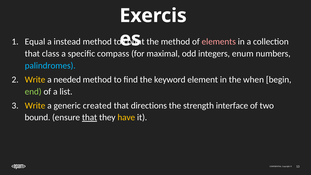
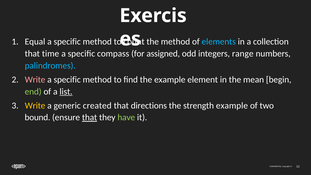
instead at (67, 42): instead -> specific
elements colour: pink -> light blue
class: class -> time
maximal: maximal -> assigned
enum: enum -> range
Write at (35, 80) colour: yellow -> pink
needed at (67, 80): needed -> specific
the keyword: keyword -> example
when: when -> mean
list underline: none -> present
strength interface: interface -> example
have colour: yellow -> light green
